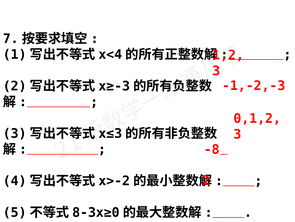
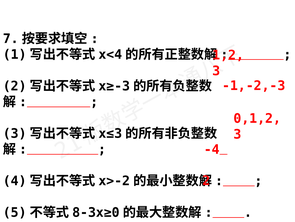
-8: -8 -> -4
